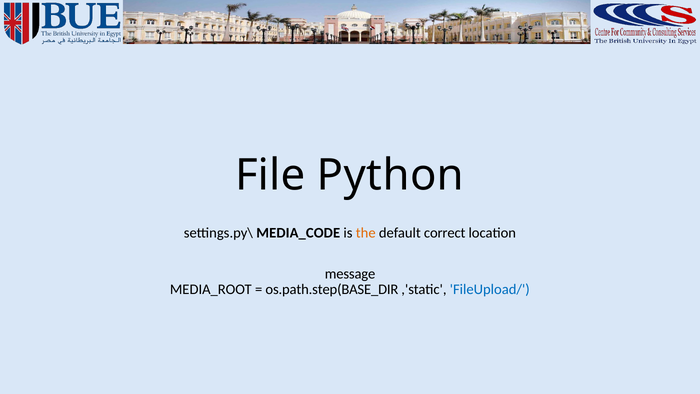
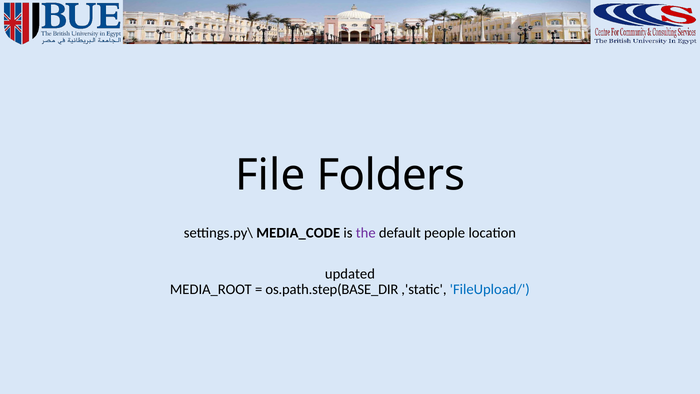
Python: Python -> Folders
the colour: orange -> purple
correct: correct -> people
message: message -> updated
